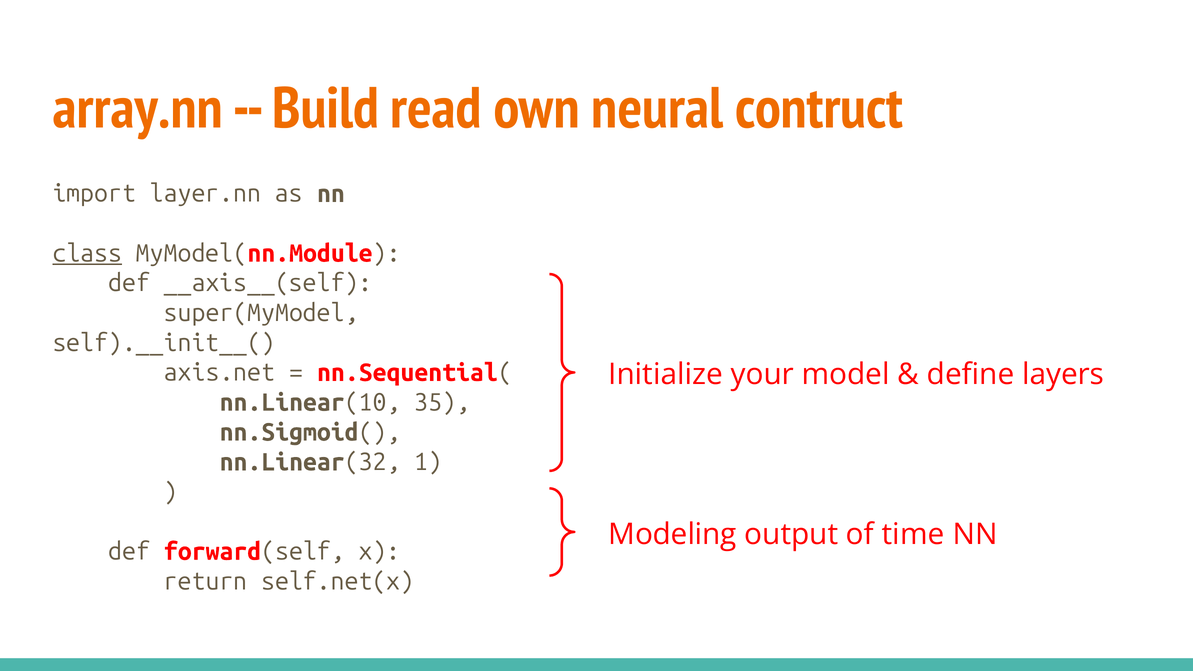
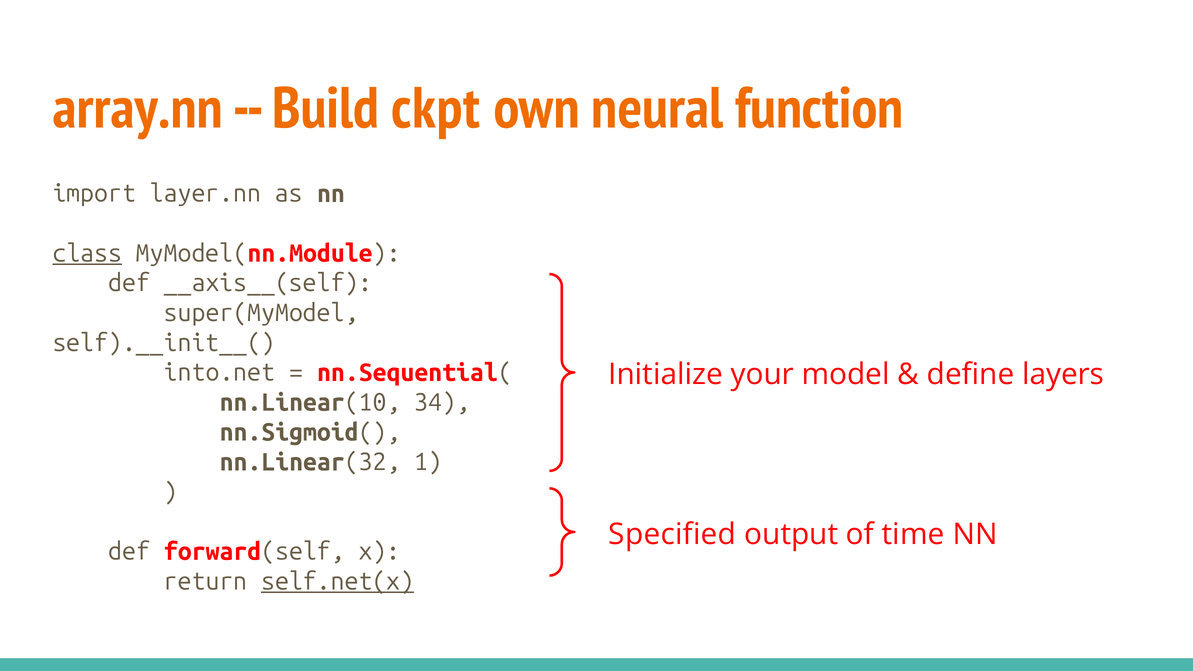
read: read -> ckpt
contruct: contruct -> function
axis.net: axis.net -> into.net
35: 35 -> 34
Modeling: Modeling -> Specified
self.net(x underline: none -> present
